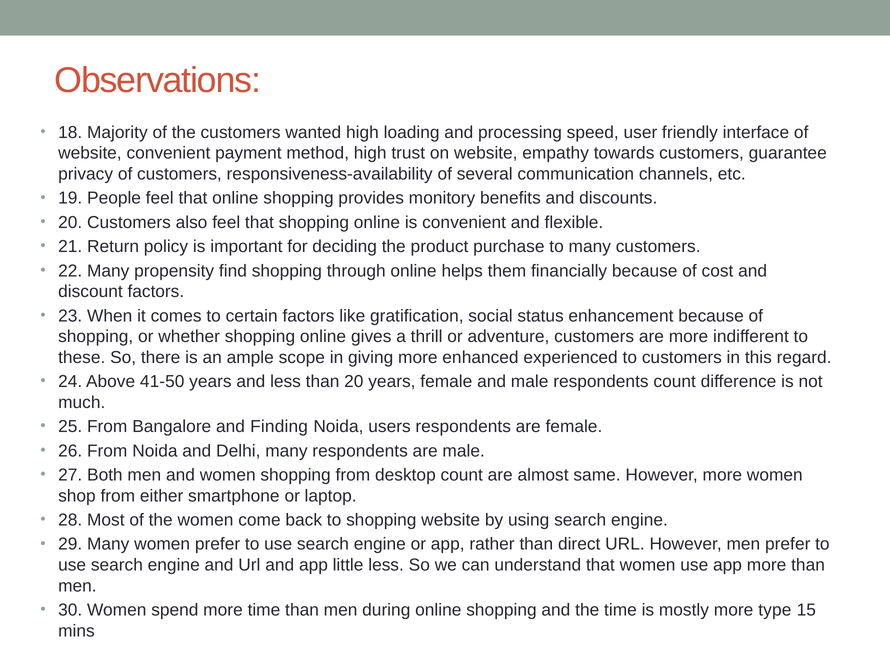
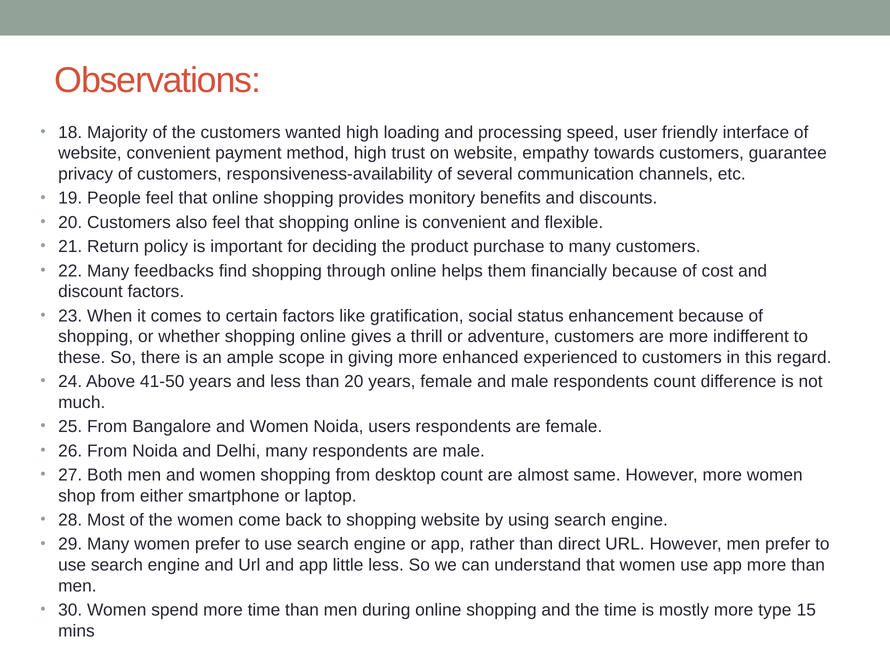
propensity: propensity -> feedbacks
Bangalore and Finding: Finding -> Women
